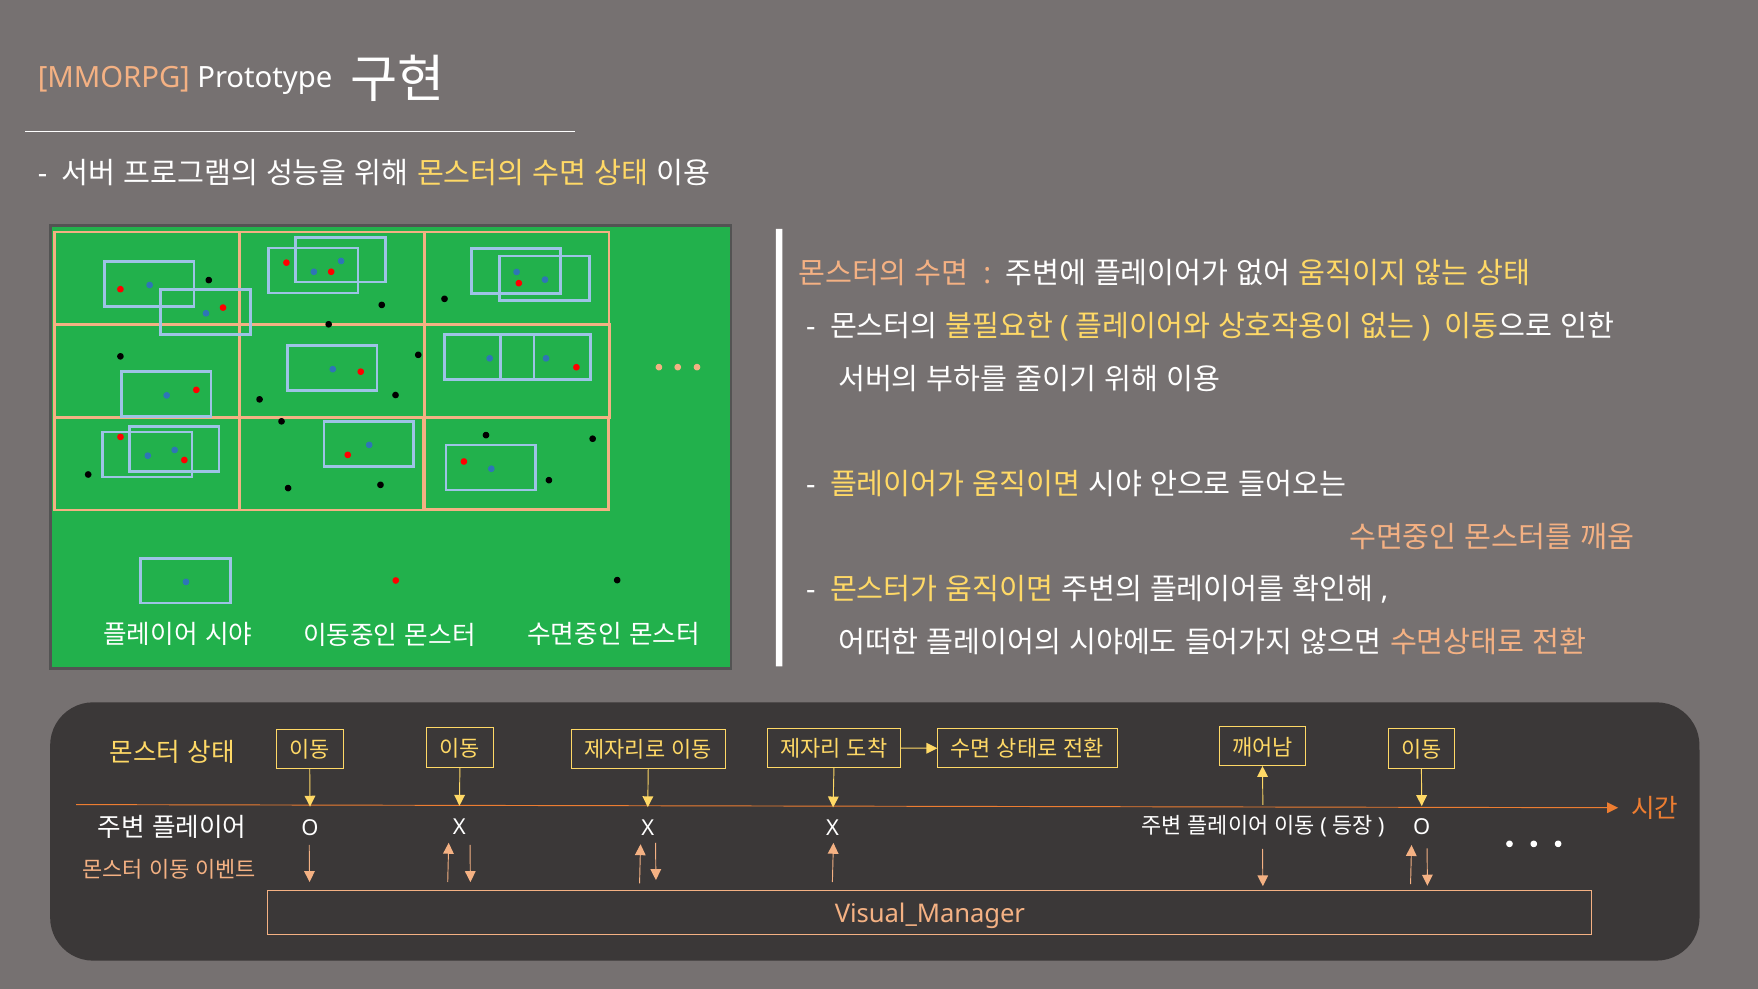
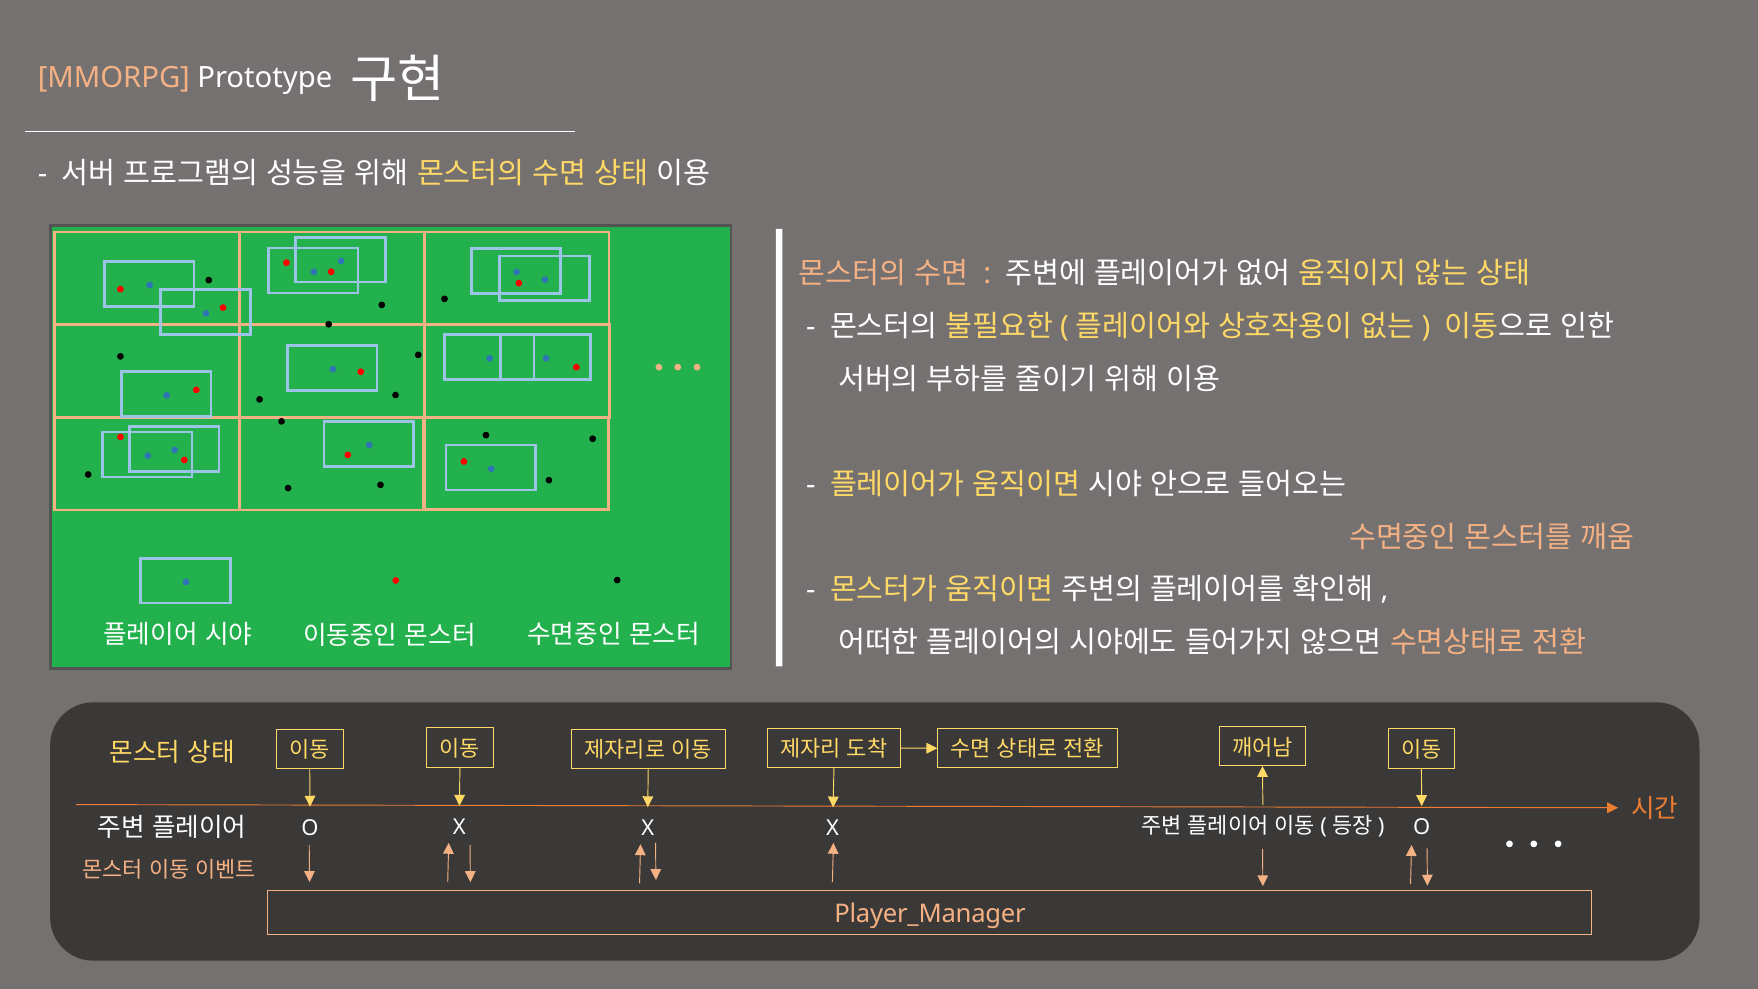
Visual_Manager: Visual_Manager -> Player_Manager
